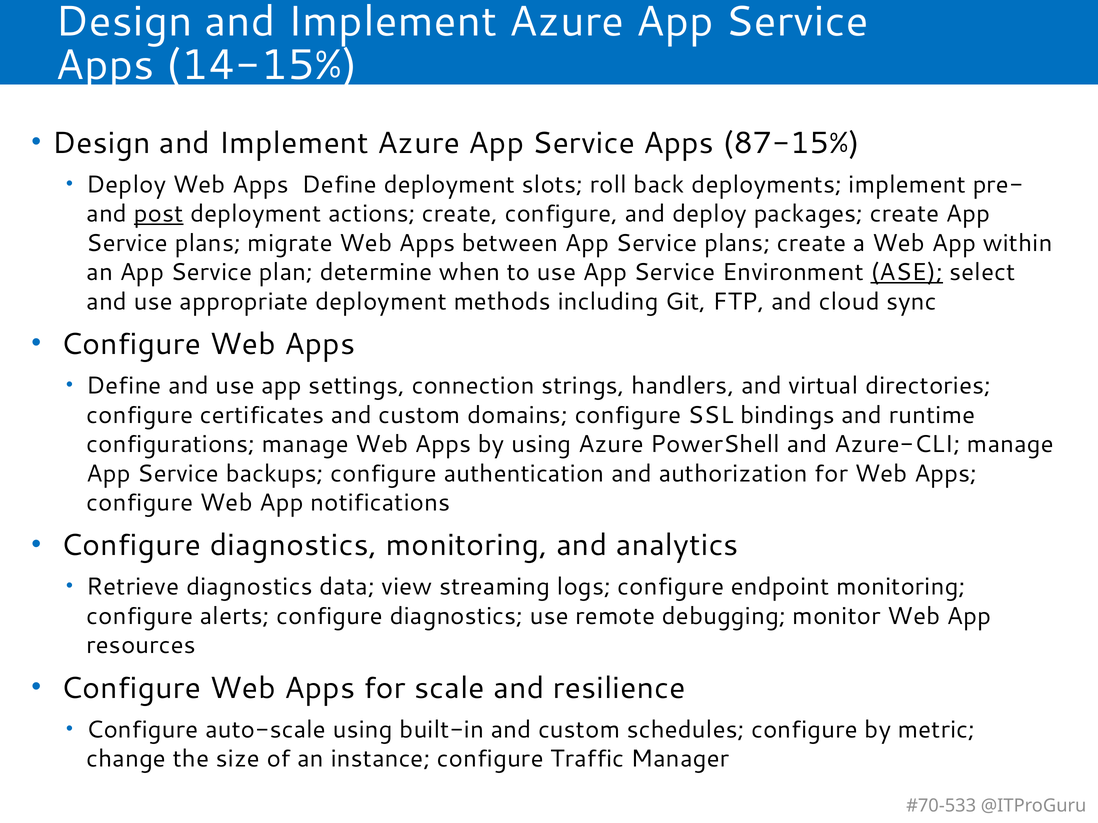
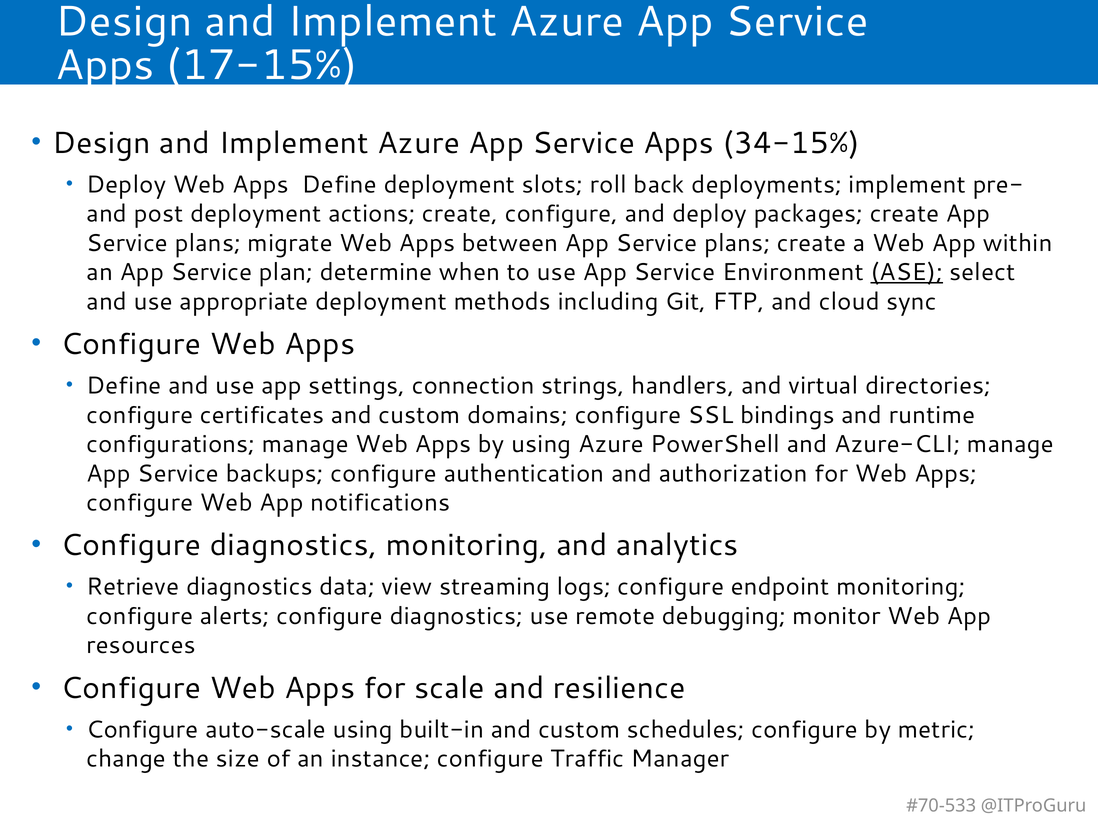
14-15%: 14-15% -> 17-15%
87-15%: 87-15% -> 34-15%
post underline: present -> none
